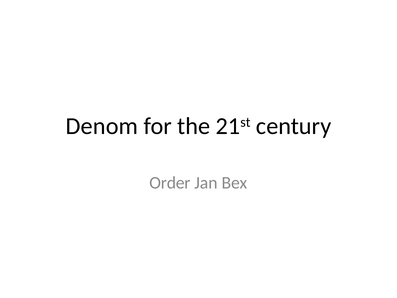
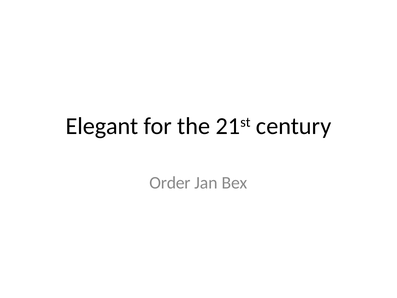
Denom: Denom -> Elegant
